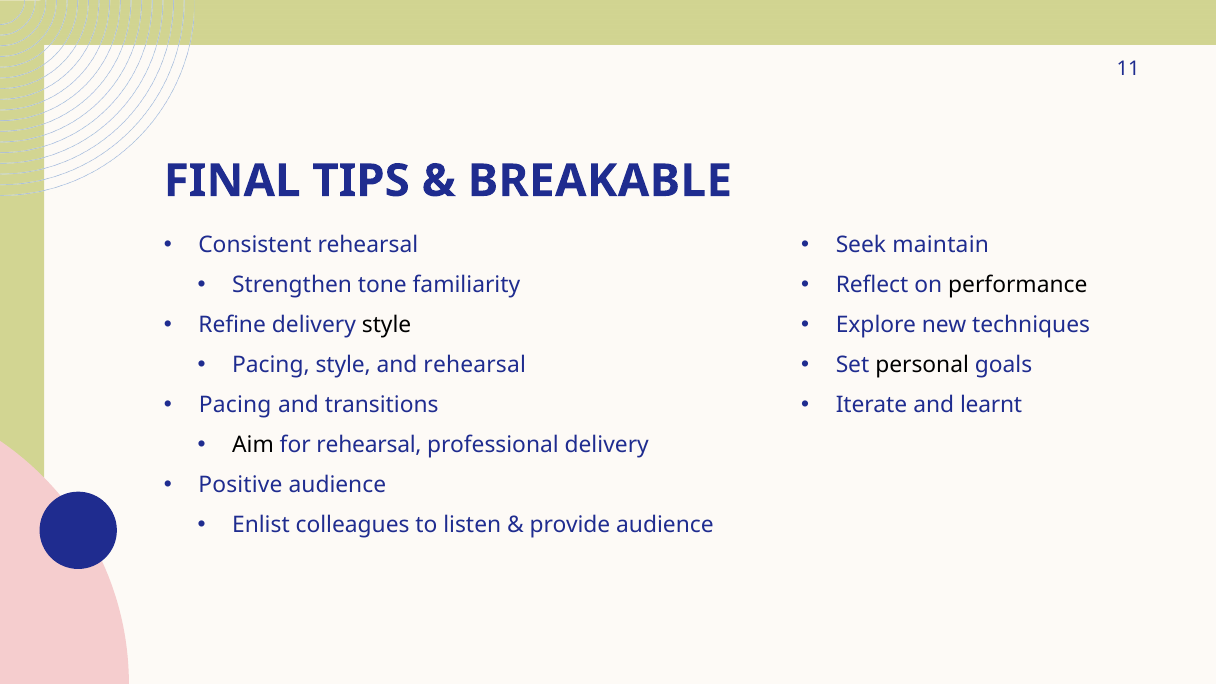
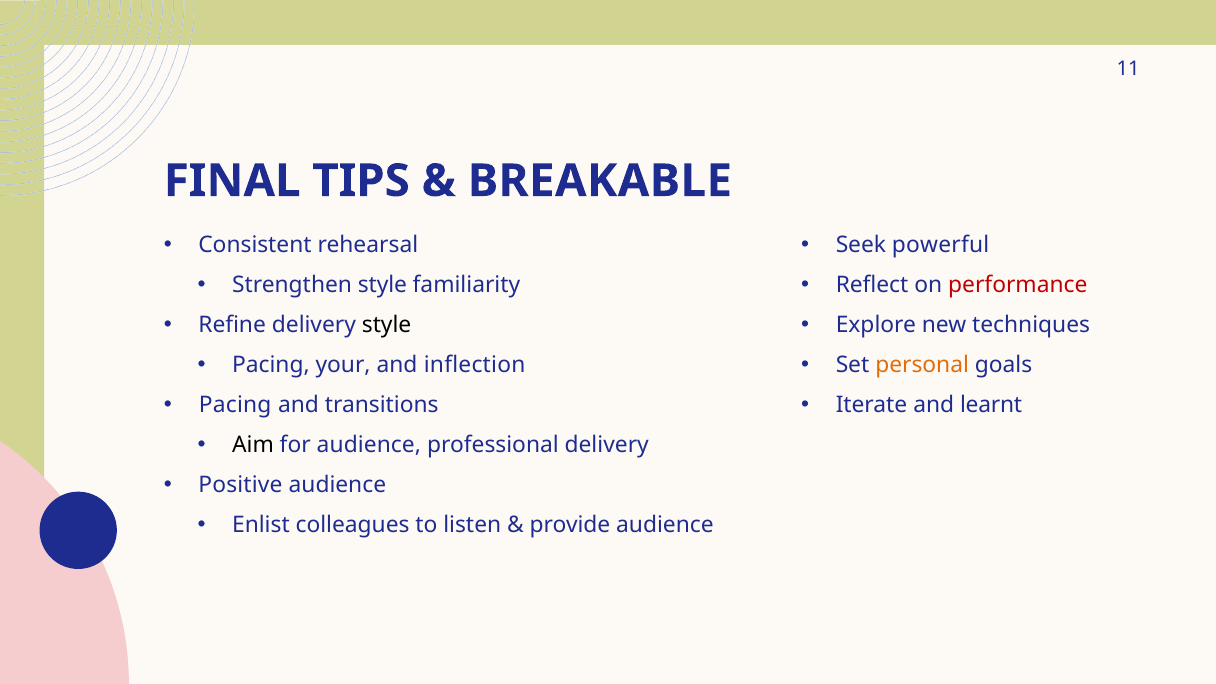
maintain: maintain -> powerful
Strengthen tone: tone -> style
performance colour: black -> red
Pacing style: style -> your
and rehearsal: rehearsal -> inflection
personal colour: black -> orange
for rehearsal: rehearsal -> audience
